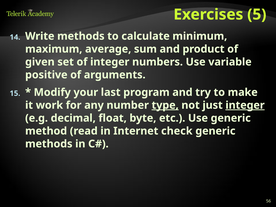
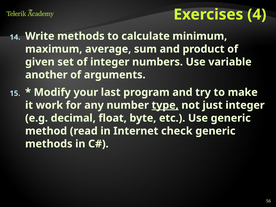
5: 5 -> 4
positive: positive -> another
integer at (245, 105) underline: present -> none
